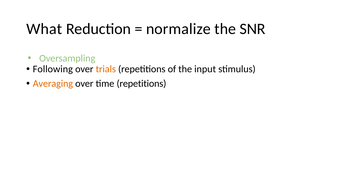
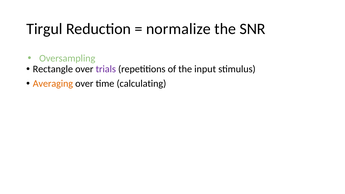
What: What -> Tirgul
Following: Following -> Rectangle
trials colour: orange -> purple
time repetitions: repetitions -> calculating
